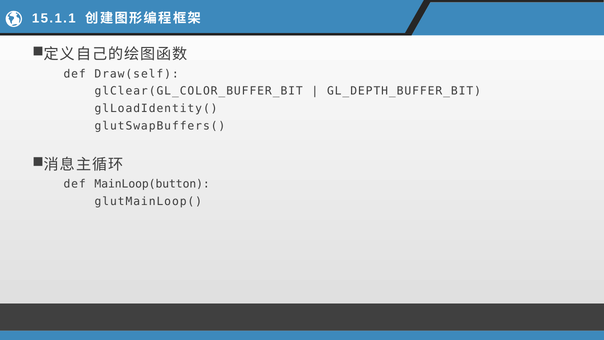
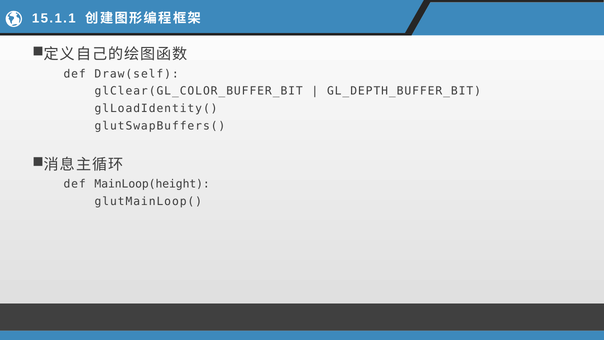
MainLoop(button: MainLoop(button -> MainLoop(height
